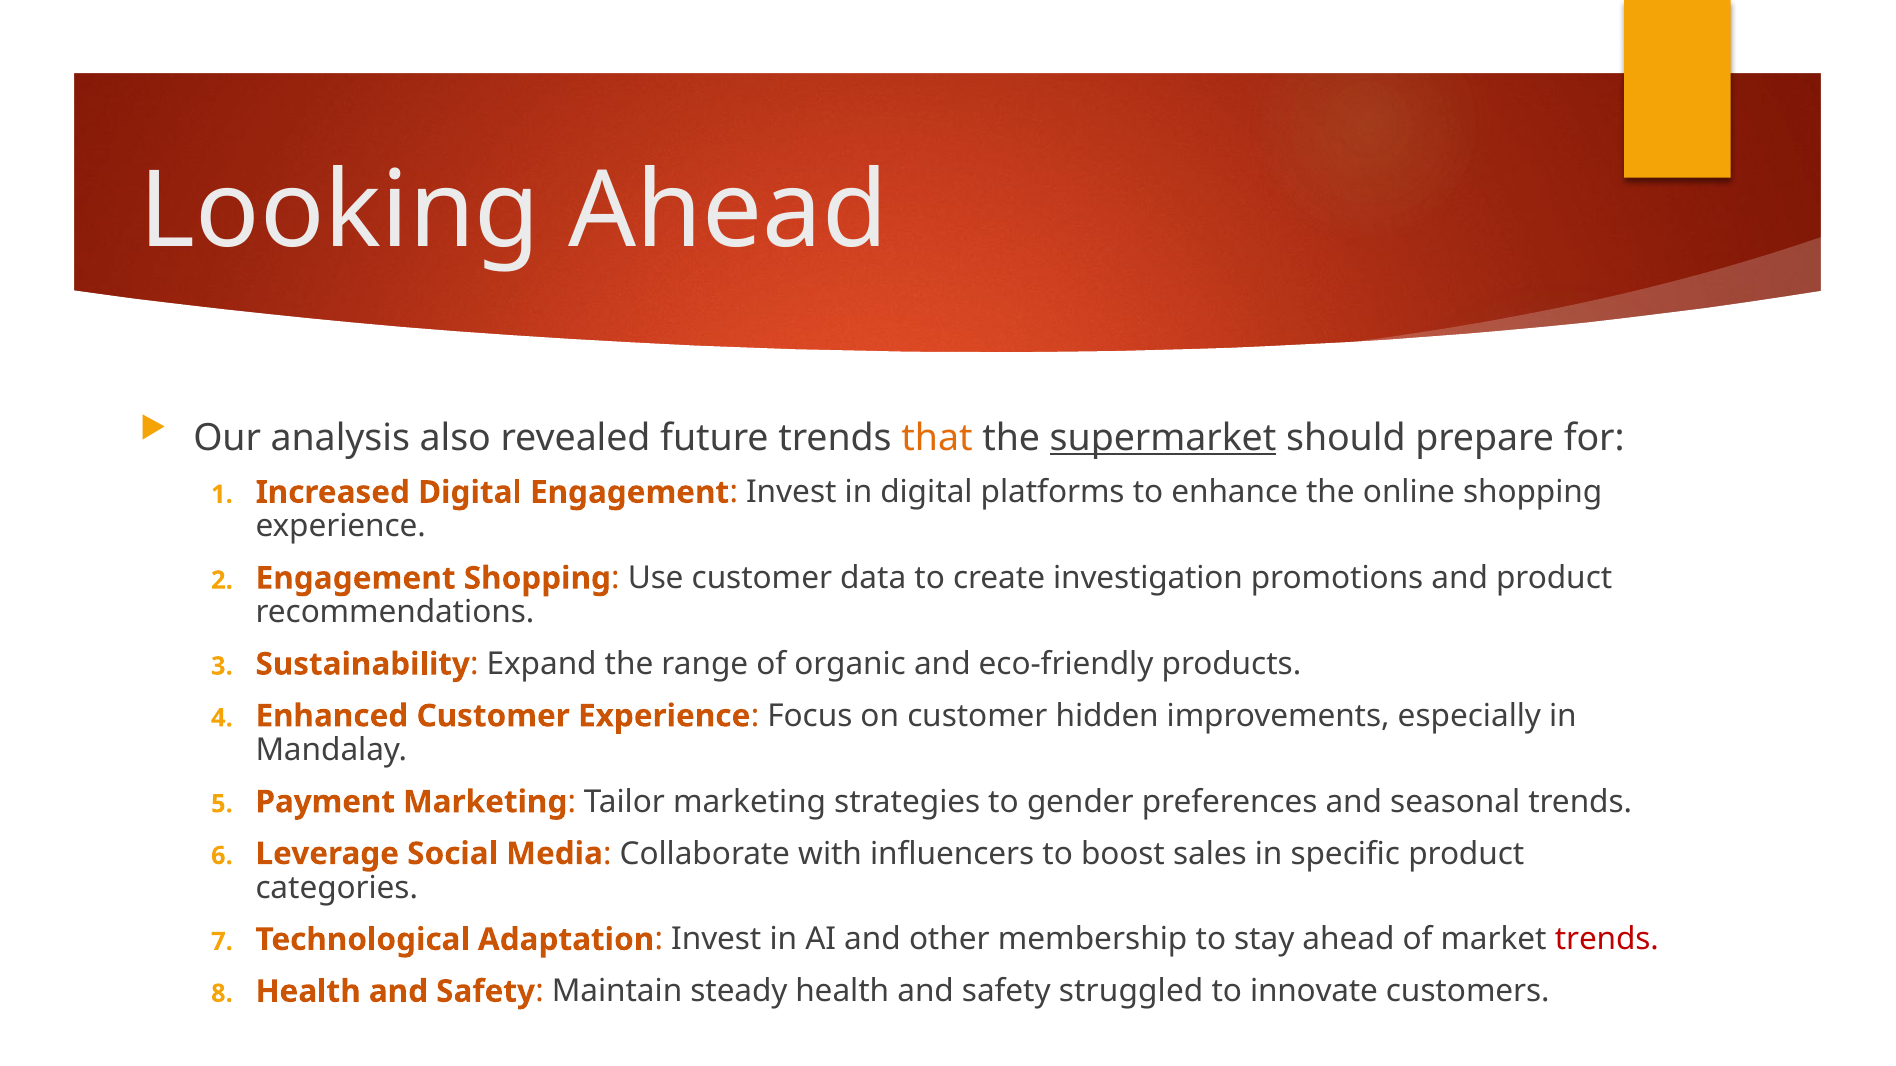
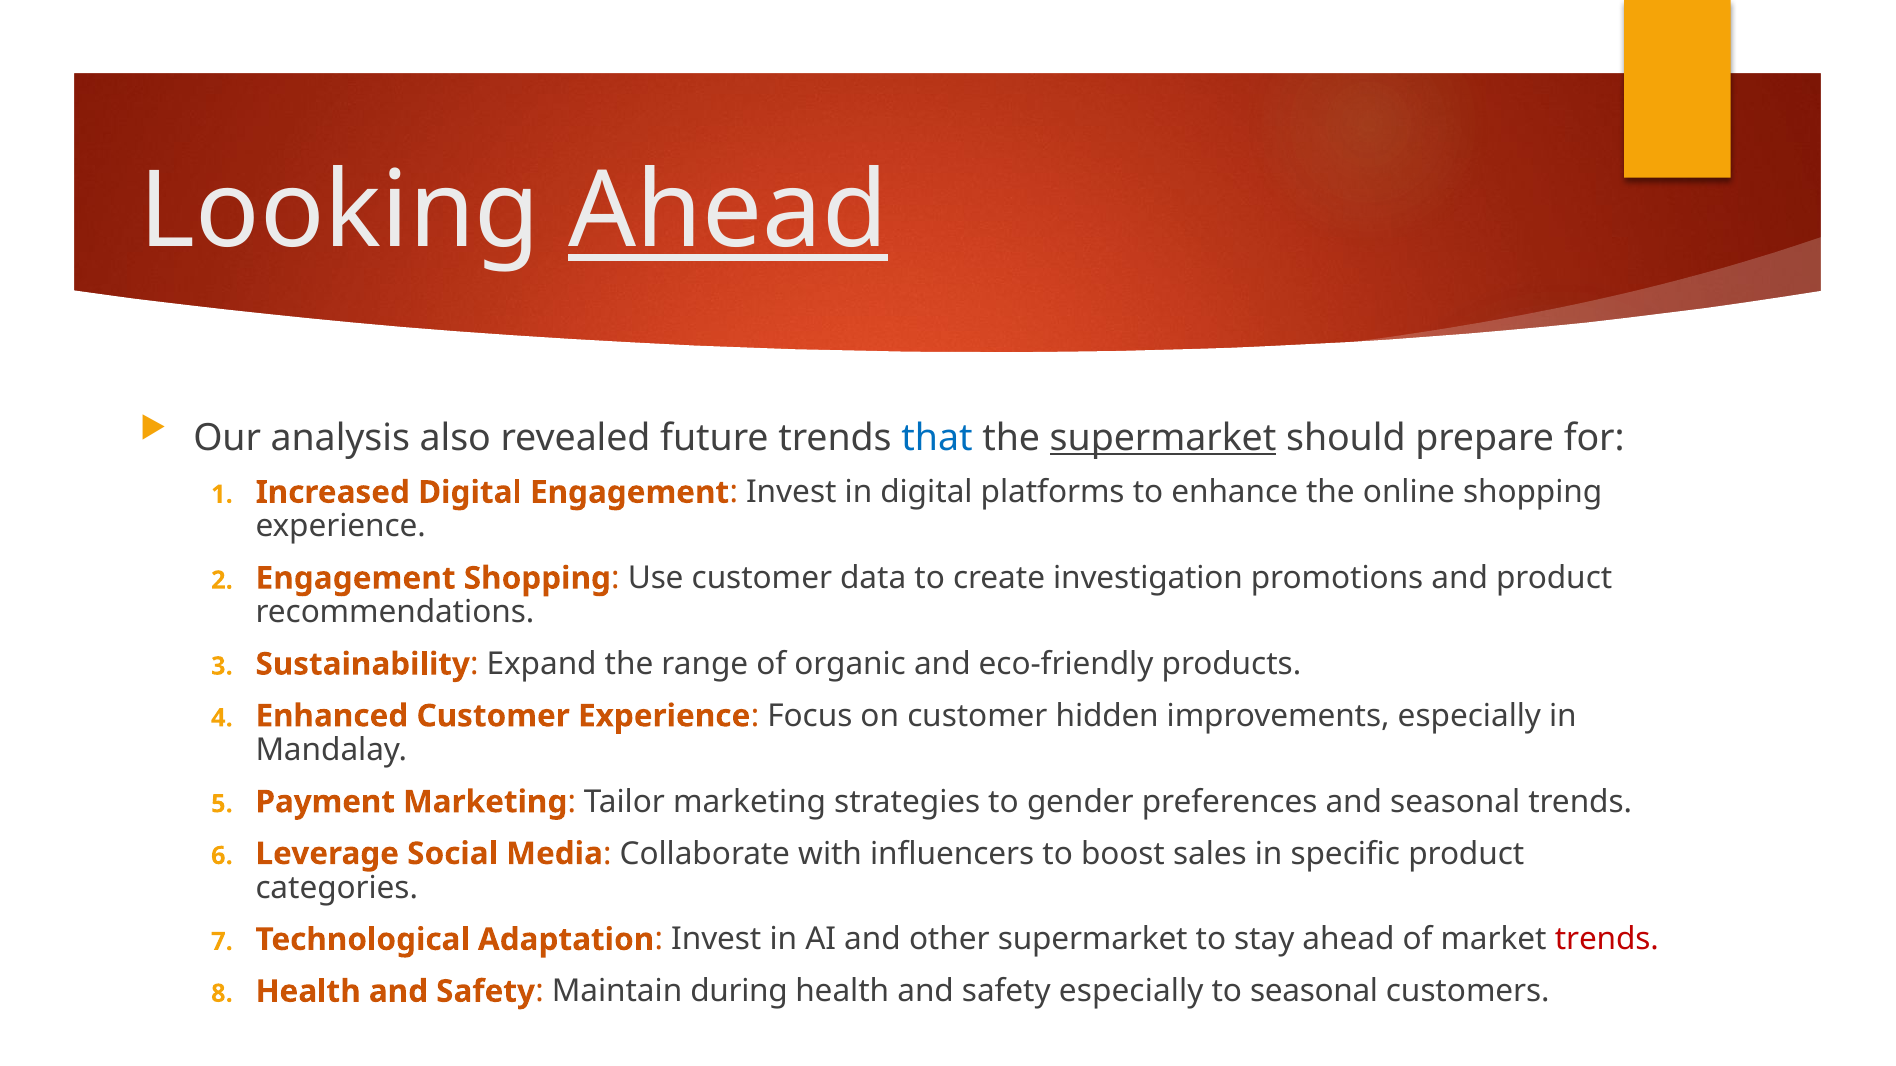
Ahead at (728, 212) underline: none -> present
that colour: orange -> blue
other membership: membership -> supermarket
steady: steady -> during
safety struggled: struggled -> especially
to innovate: innovate -> seasonal
